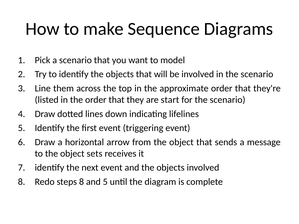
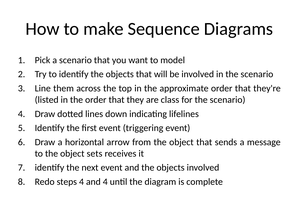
start: start -> class
steps 8: 8 -> 4
and 5: 5 -> 4
